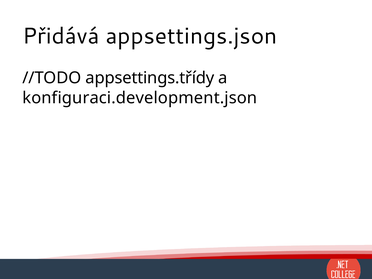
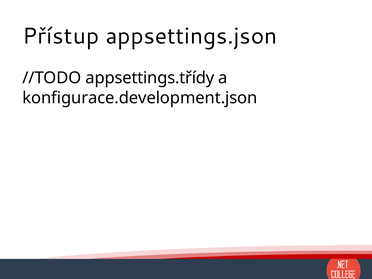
Přidává: Přidává -> Přístup
konfiguraci.development.json: konfiguraci.development.json -> konfigurace.development.json
